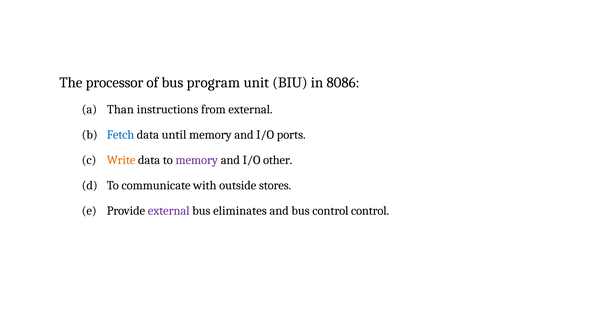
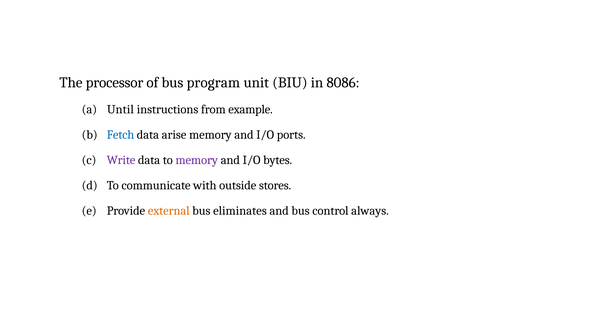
Than: Than -> Until
from external: external -> example
until: until -> arise
Write colour: orange -> purple
other: other -> bytes
external at (169, 211) colour: purple -> orange
control control: control -> always
